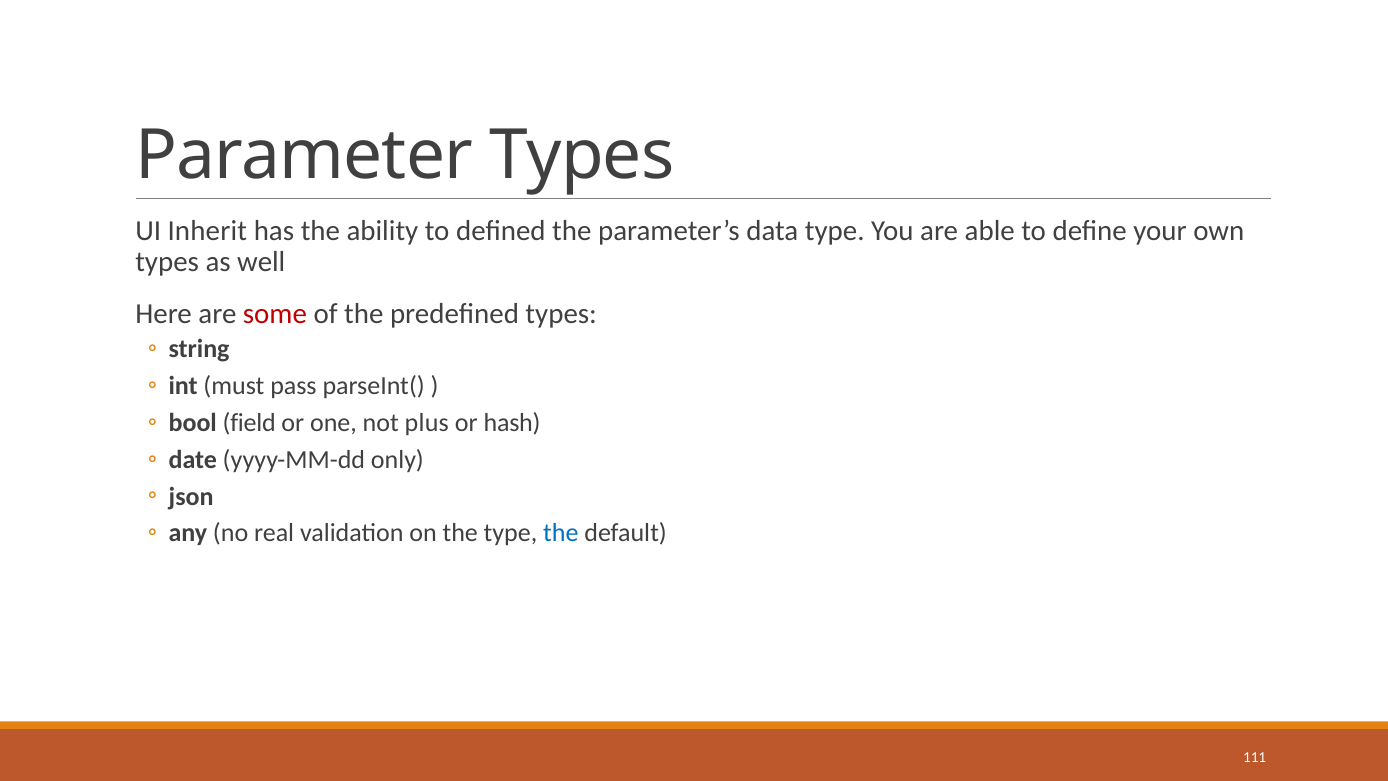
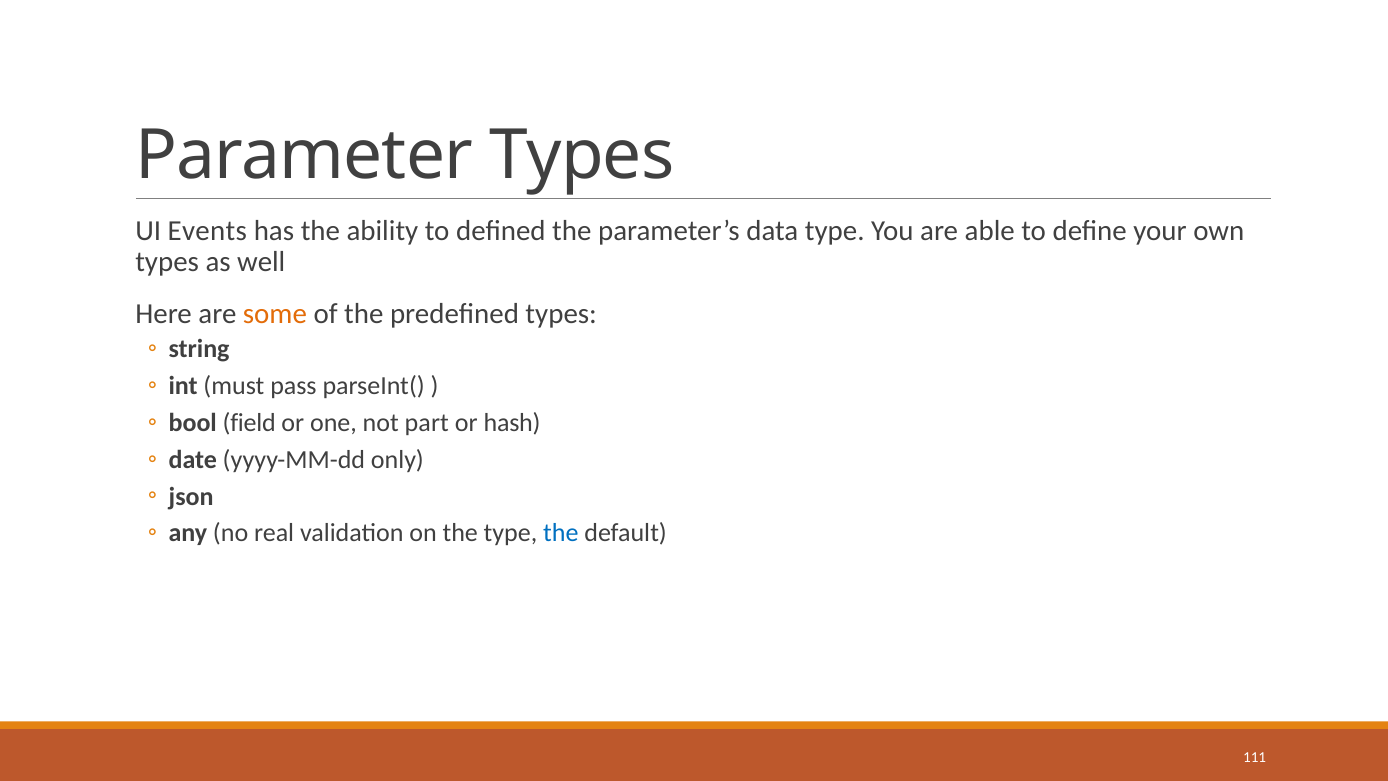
Inherit: Inherit -> Events
some colour: red -> orange
plus: plus -> part
